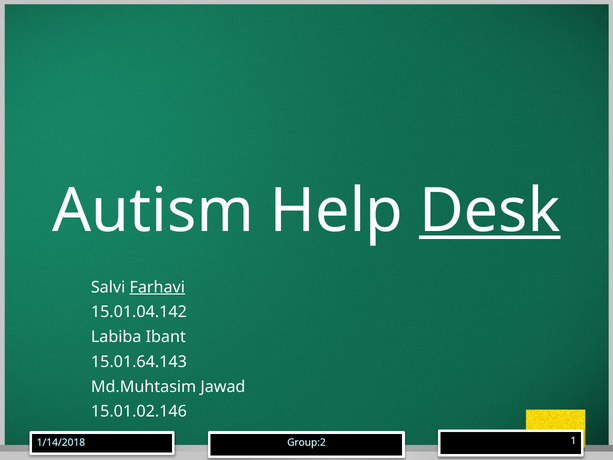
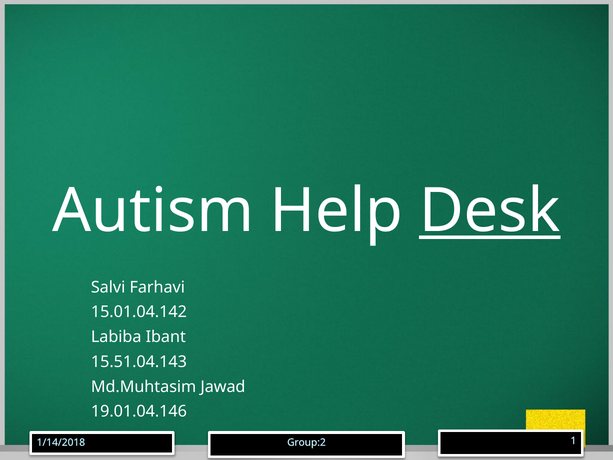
Farhavi underline: present -> none
15.01.64.143: 15.01.64.143 -> 15.51.04.143
15.01.02.146: 15.01.02.146 -> 19.01.04.146
